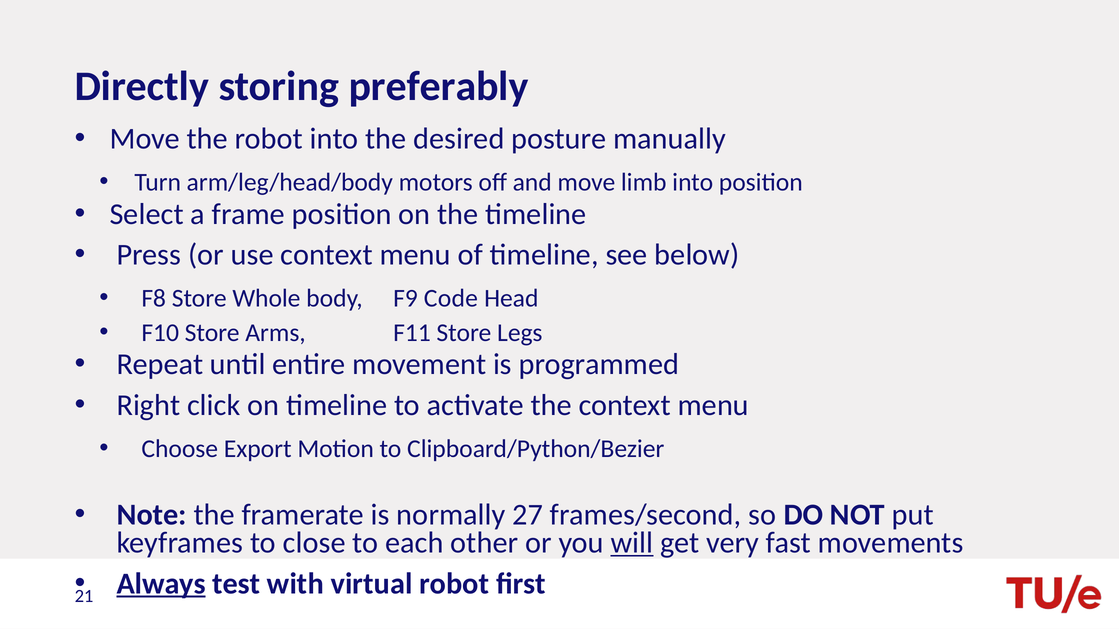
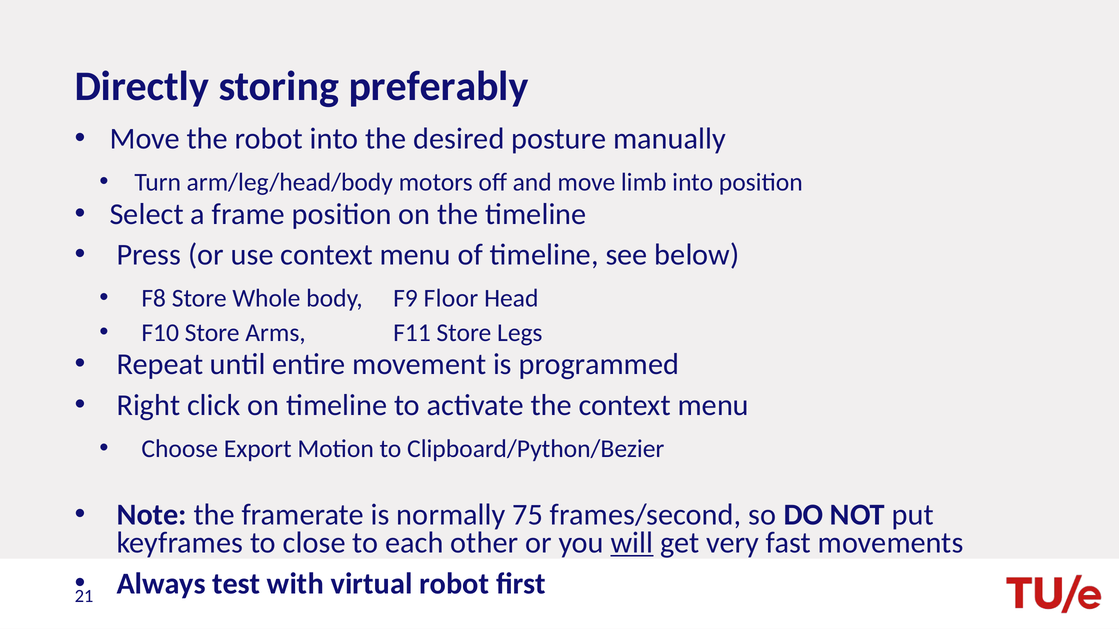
Code: Code -> Floor
27: 27 -> 75
Always underline: present -> none
